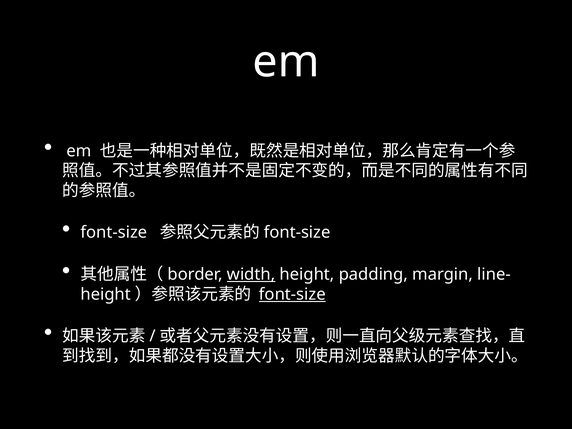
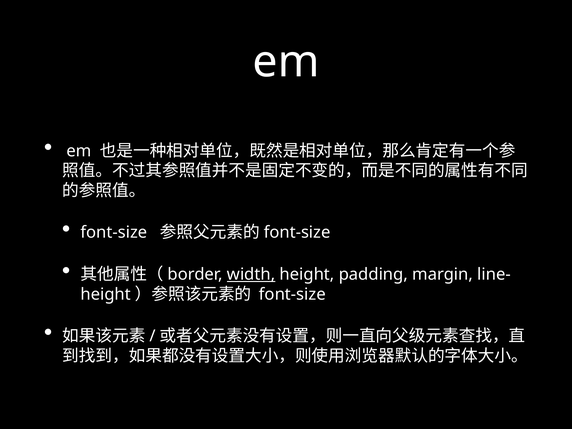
font-size at (292, 294) underline: present -> none
